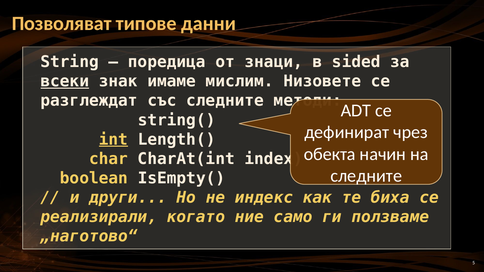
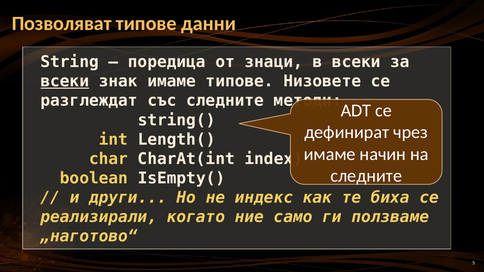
в sided: sided -> всеки
имаме мислим: мислим -> типове
int underline: present -> none
обекта at (330, 154): обекта -> имаме
